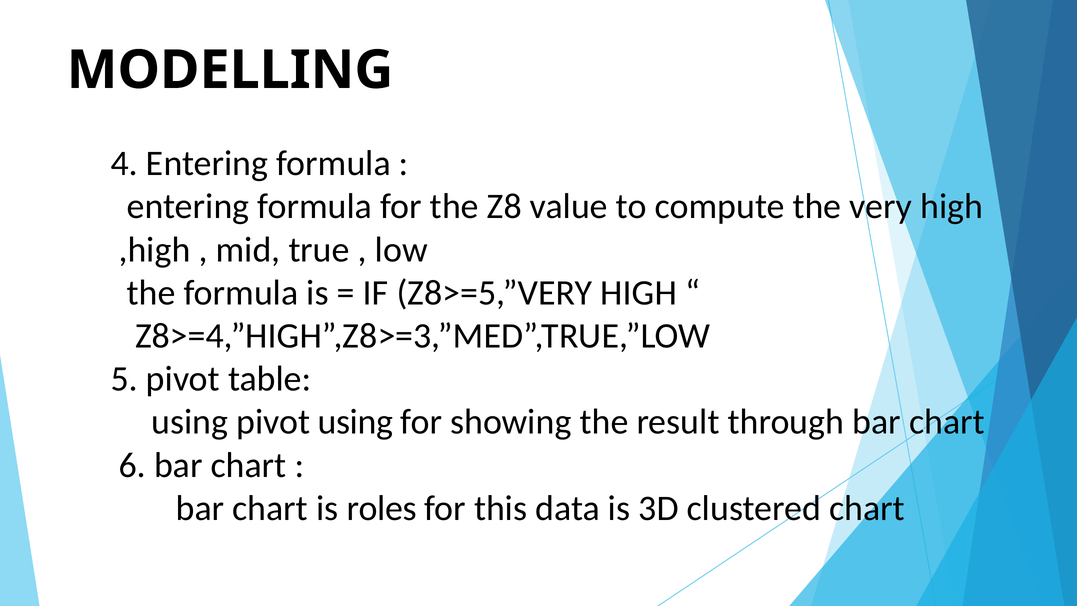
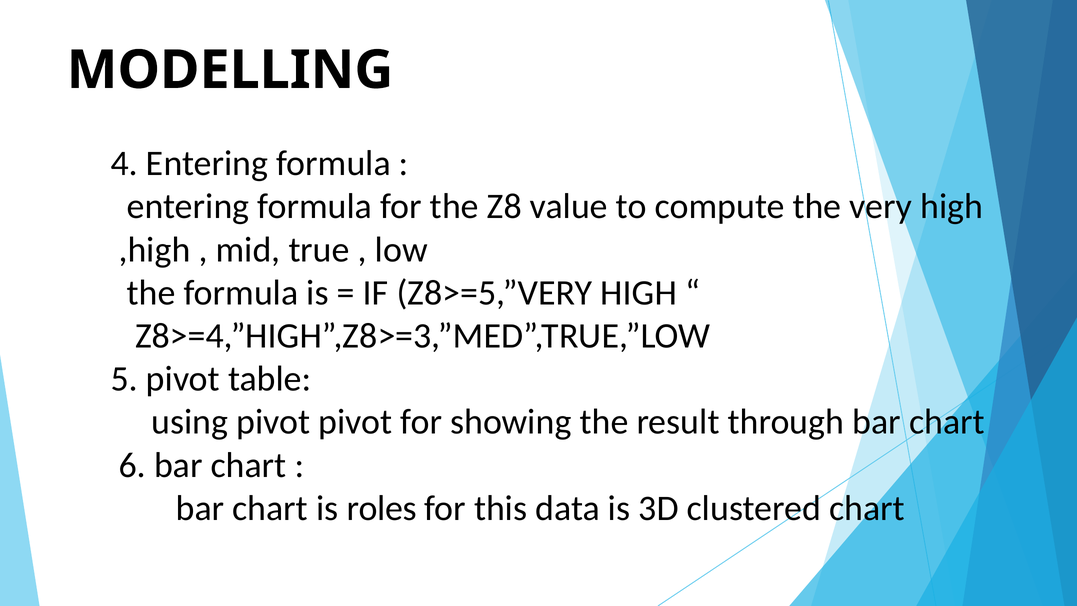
pivot using: using -> pivot
